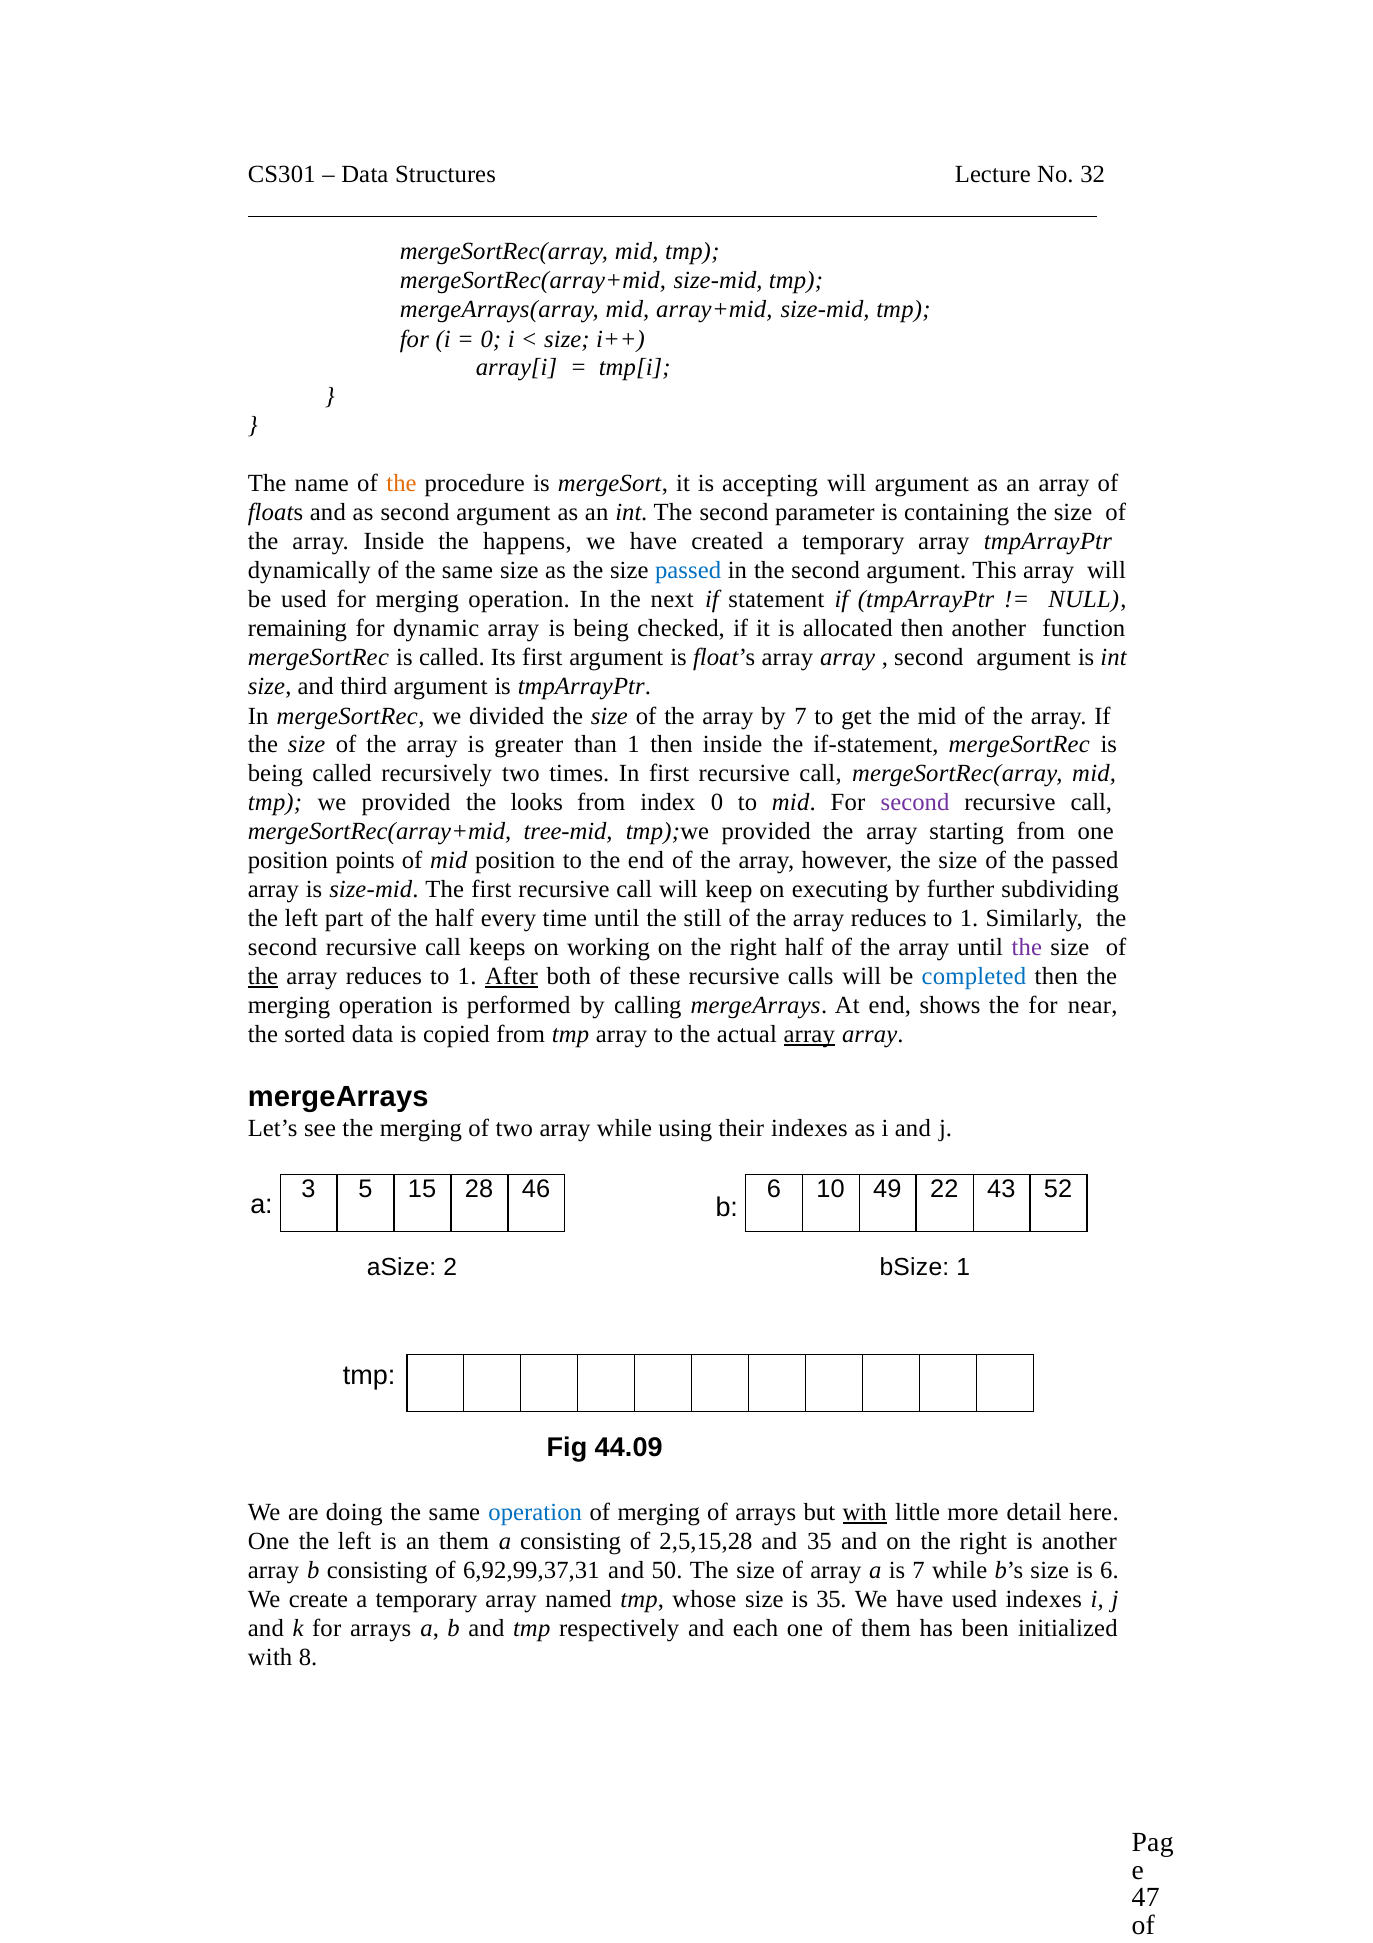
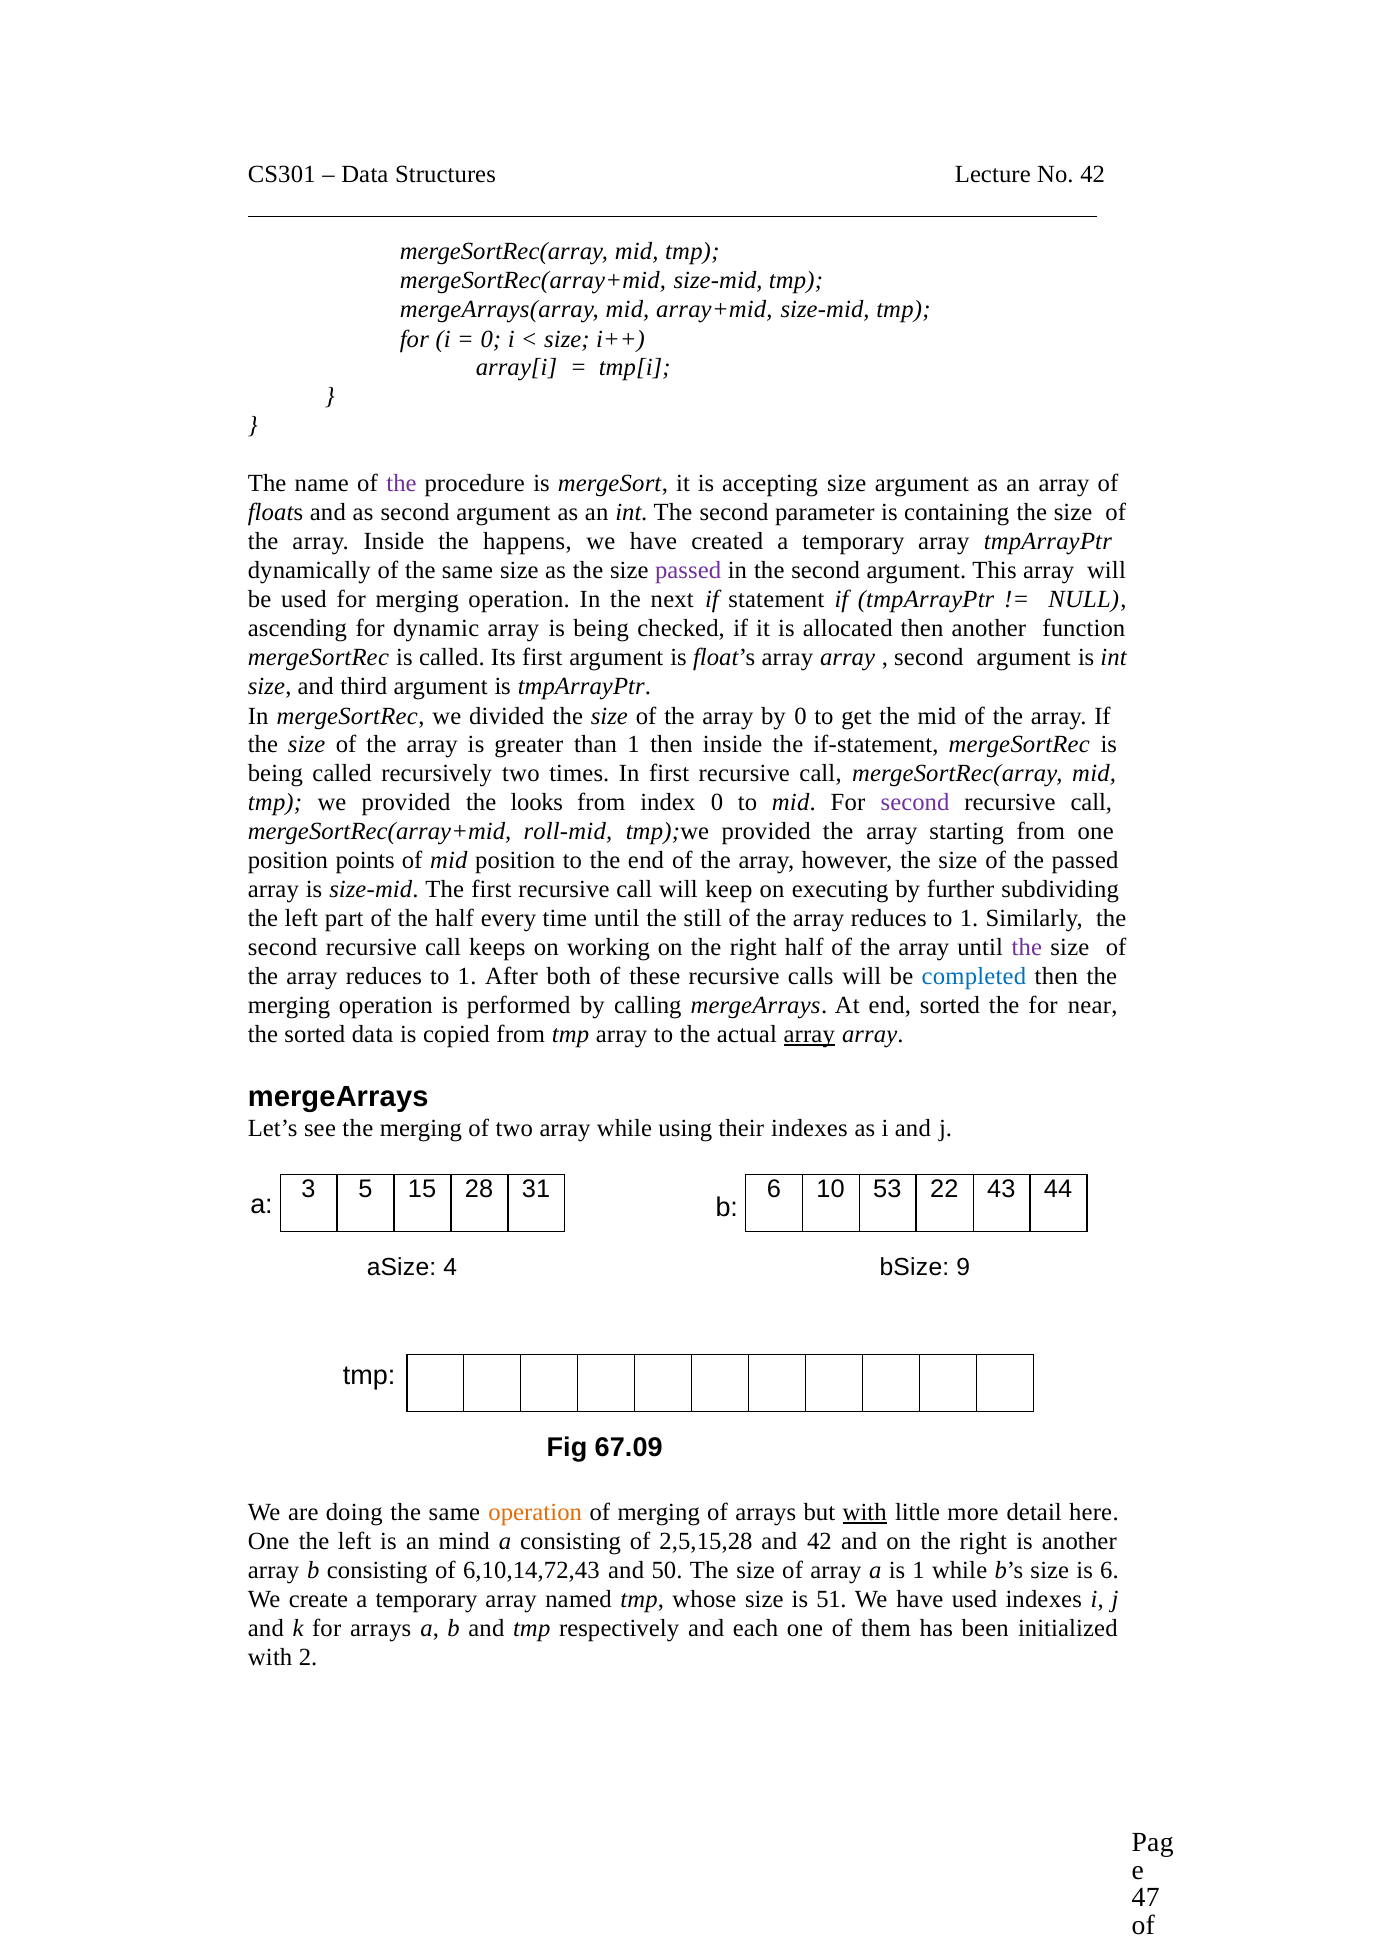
No 32: 32 -> 42
the at (401, 483) colour: orange -> purple
accepting will: will -> size
passed at (688, 570) colour: blue -> purple
remaining: remaining -> ascending
by 7: 7 -> 0
tree-mid: tree-mid -> roll-mid
the at (263, 976) underline: present -> none
After underline: present -> none
end shows: shows -> sorted
46: 46 -> 31
49: 49 -> 53
52: 52 -> 44
2: 2 -> 4
bSize 1: 1 -> 9
44.09: 44.09 -> 67.09
operation at (535, 1512) colour: blue -> orange
an them: them -> mind
and 35: 35 -> 42
6,92,99,37,31: 6,92,99,37,31 -> 6,10,14,72,43
is 7: 7 -> 1
is 35: 35 -> 51
8: 8 -> 2
